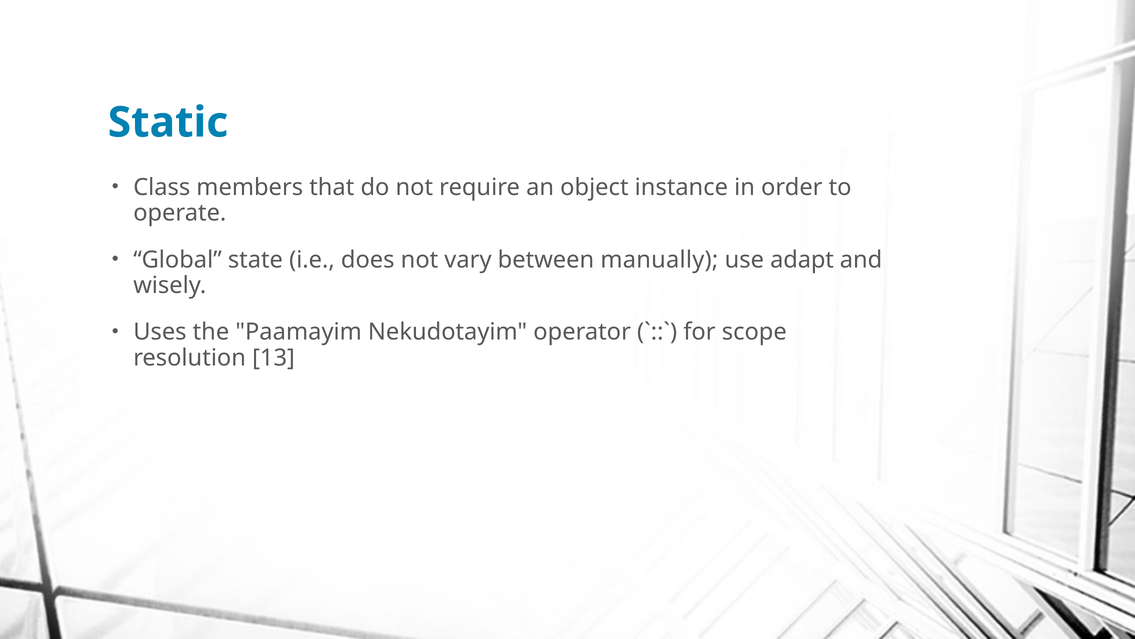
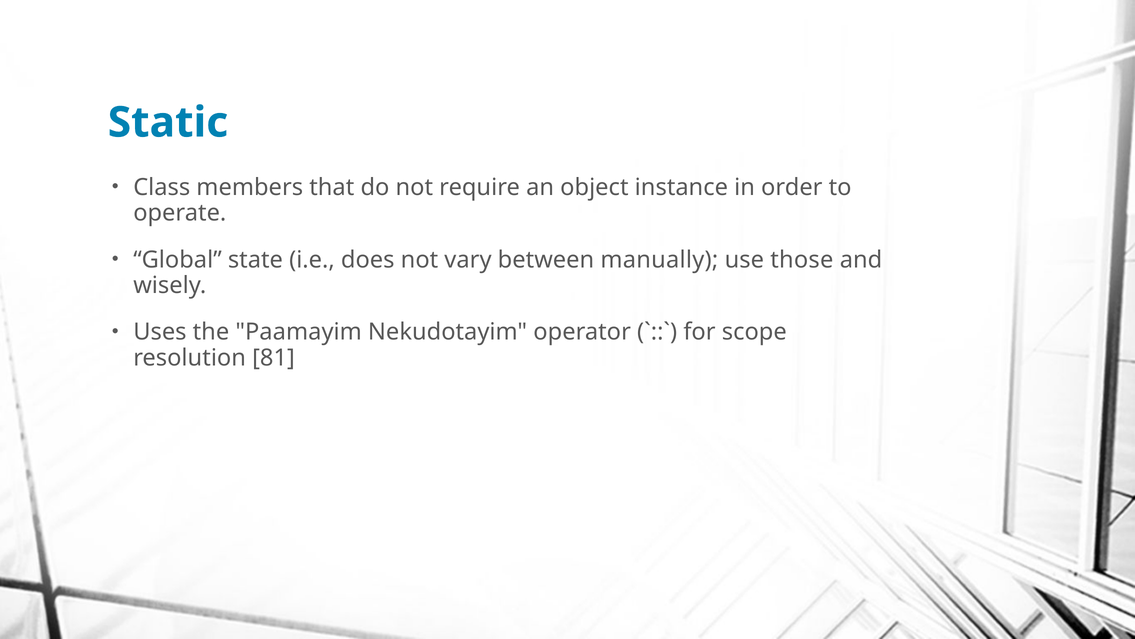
adapt: adapt -> those
13: 13 -> 81
